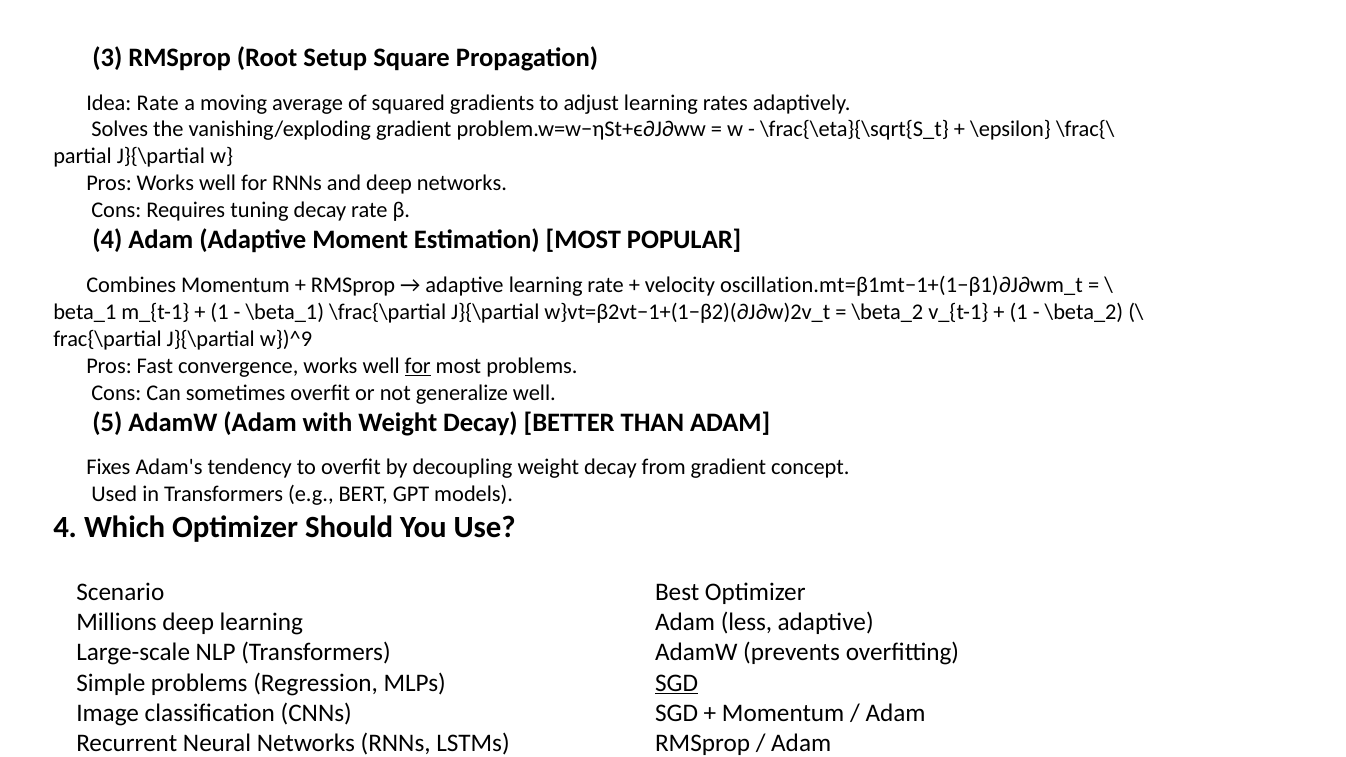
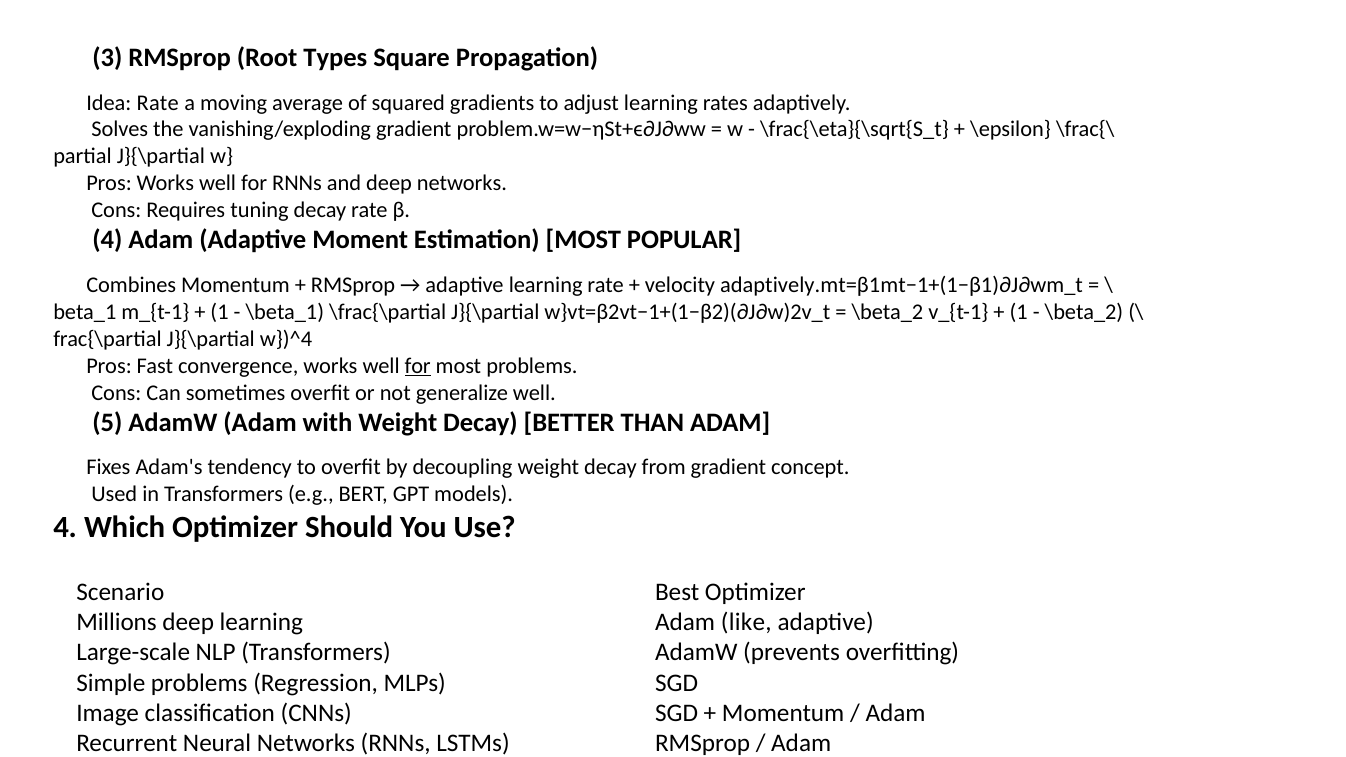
Setup: Setup -> Types
oscillation.mt=β1mt−1+(1−β1)∂J∂wm_t: oscillation.mt=β1mt−1+(1−β1)∂J∂wm_t -> adaptively.mt=β1mt−1+(1−β1)∂J∂wm_t
w})^9: w})^9 -> w})^4
less: less -> like
SGD at (677, 683) underline: present -> none
